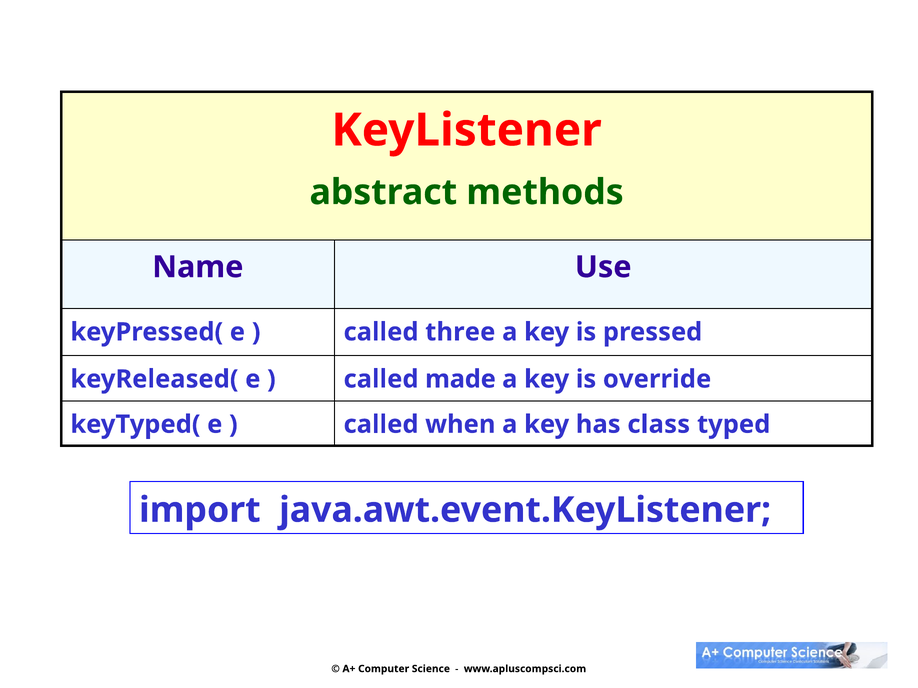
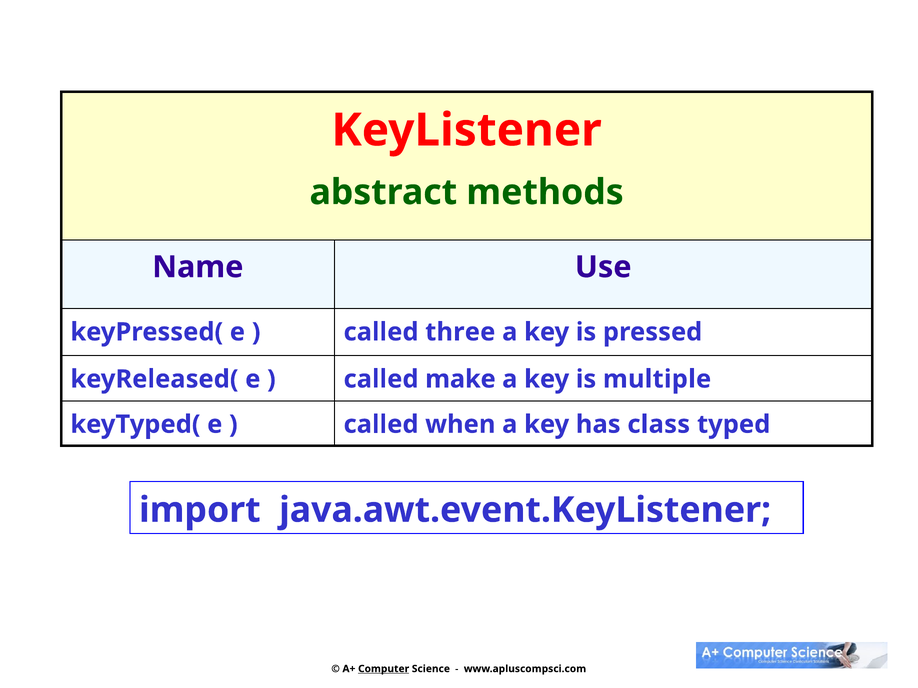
made: made -> make
override: override -> multiple
Computer underline: none -> present
